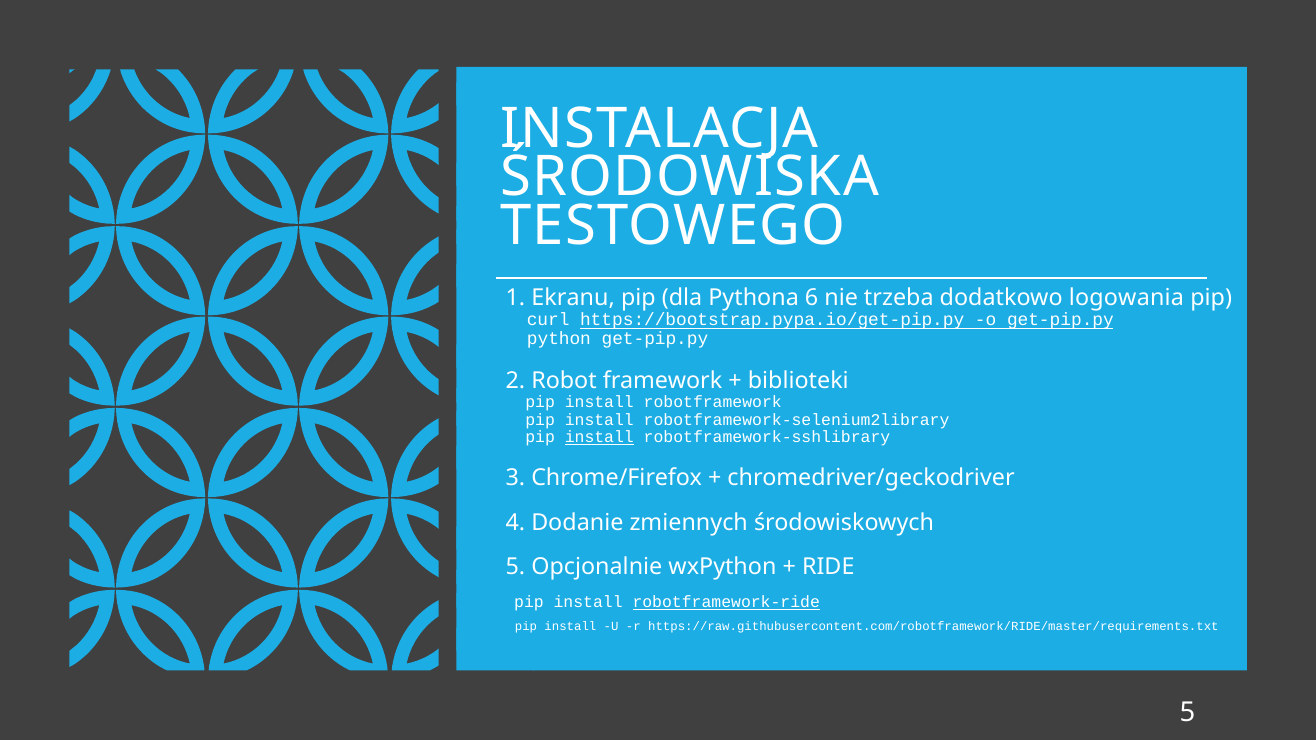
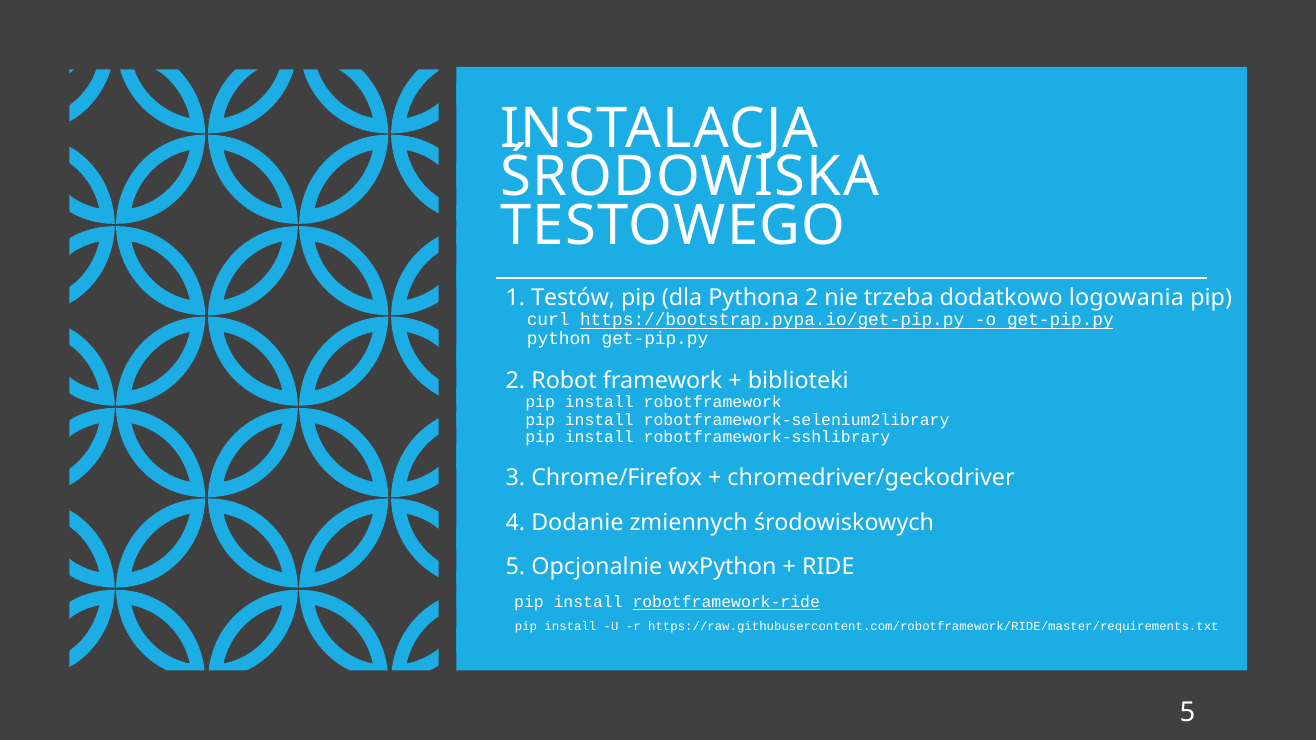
Ekranu: Ekranu -> Testów
Pythona 6: 6 -> 2
install at (599, 438) underline: present -> none
